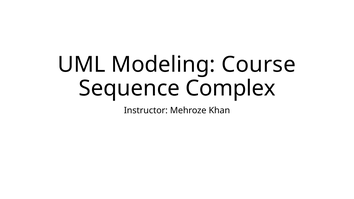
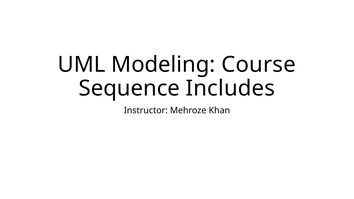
Complex: Complex -> Includes
